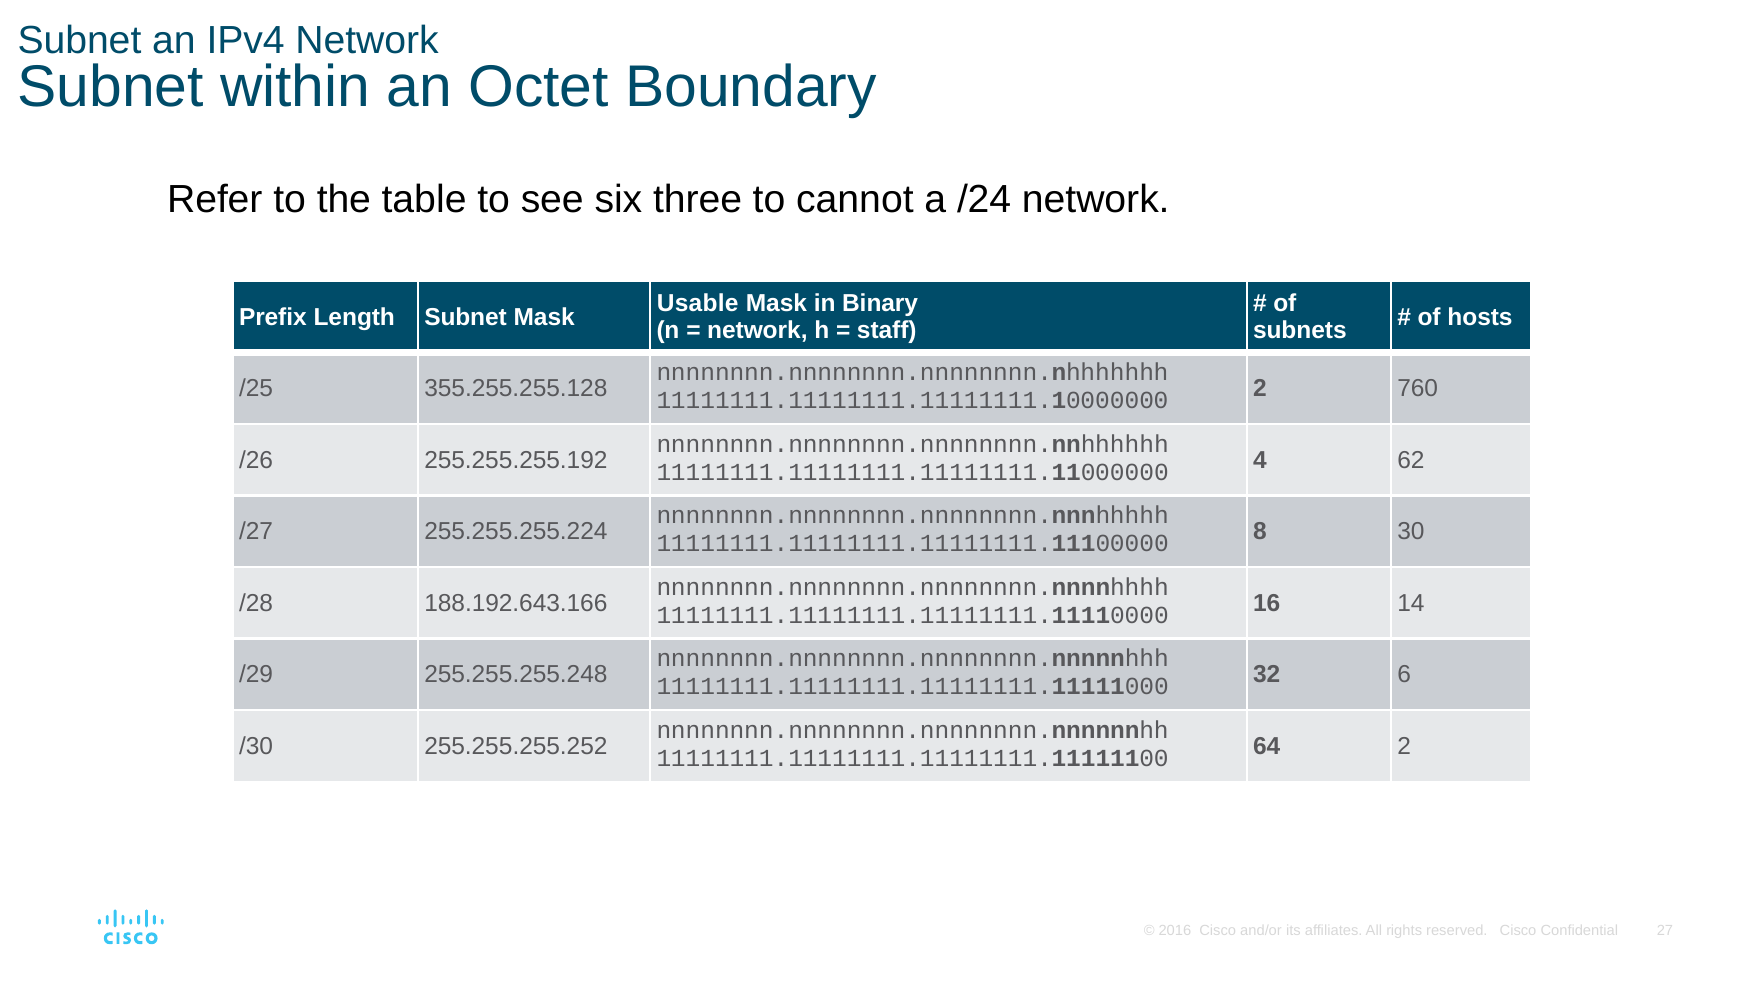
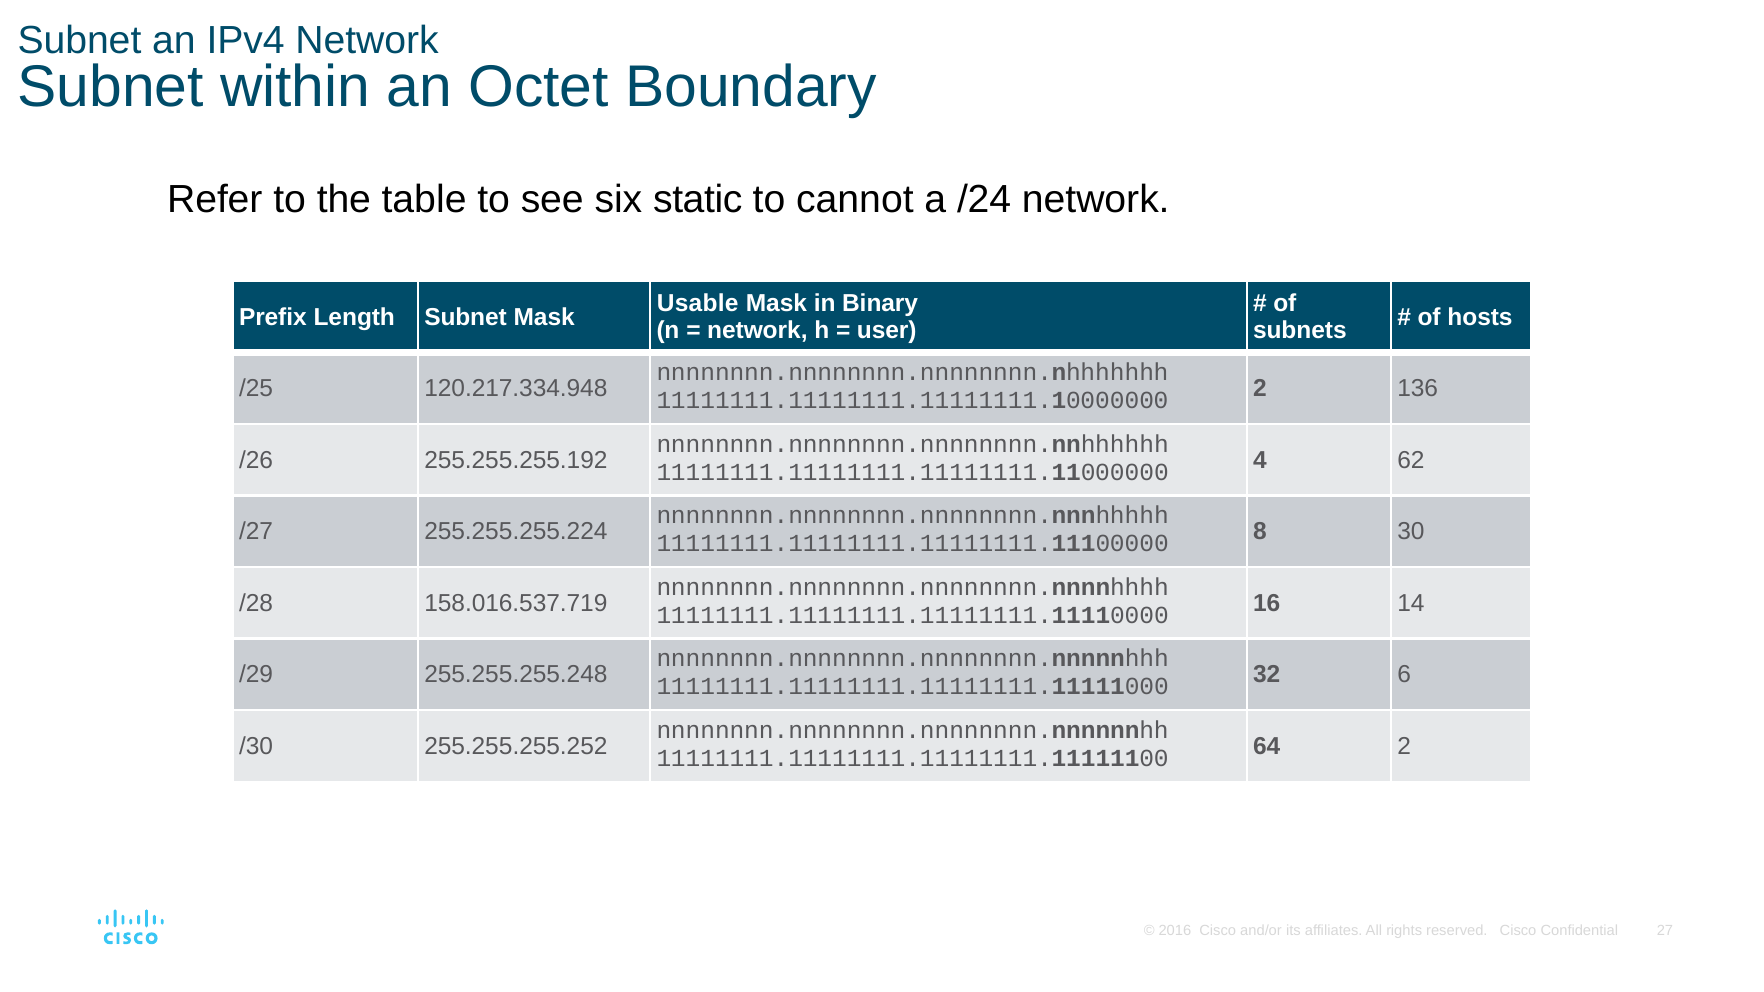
three: three -> static
staff: staff -> user
355.255.255.128: 355.255.255.128 -> 120.217.334.948
760: 760 -> 136
188.192.643.166: 188.192.643.166 -> 158.016.537.719
